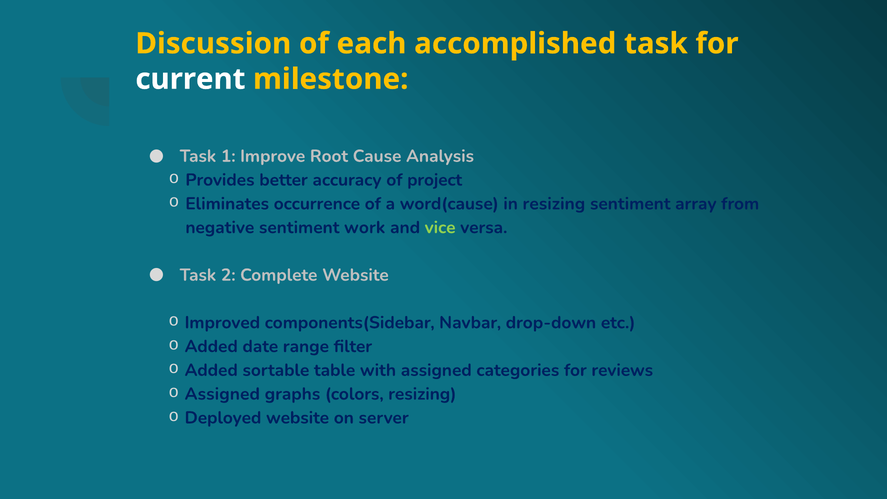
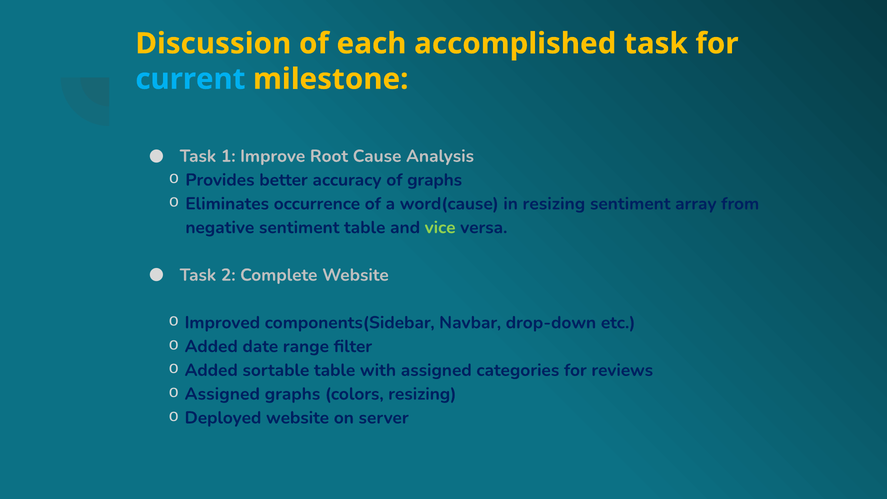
current colour: white -> light blue
of project: project -> graphs
sentiment work: work -> table
